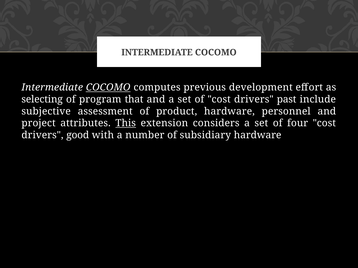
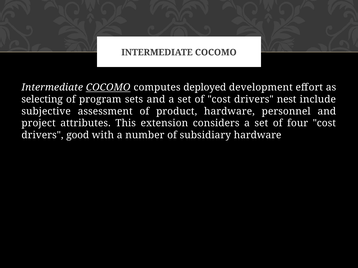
previous: previous -> deployed
that: that -> sets
past: past -> nest
This underline: present -> none
